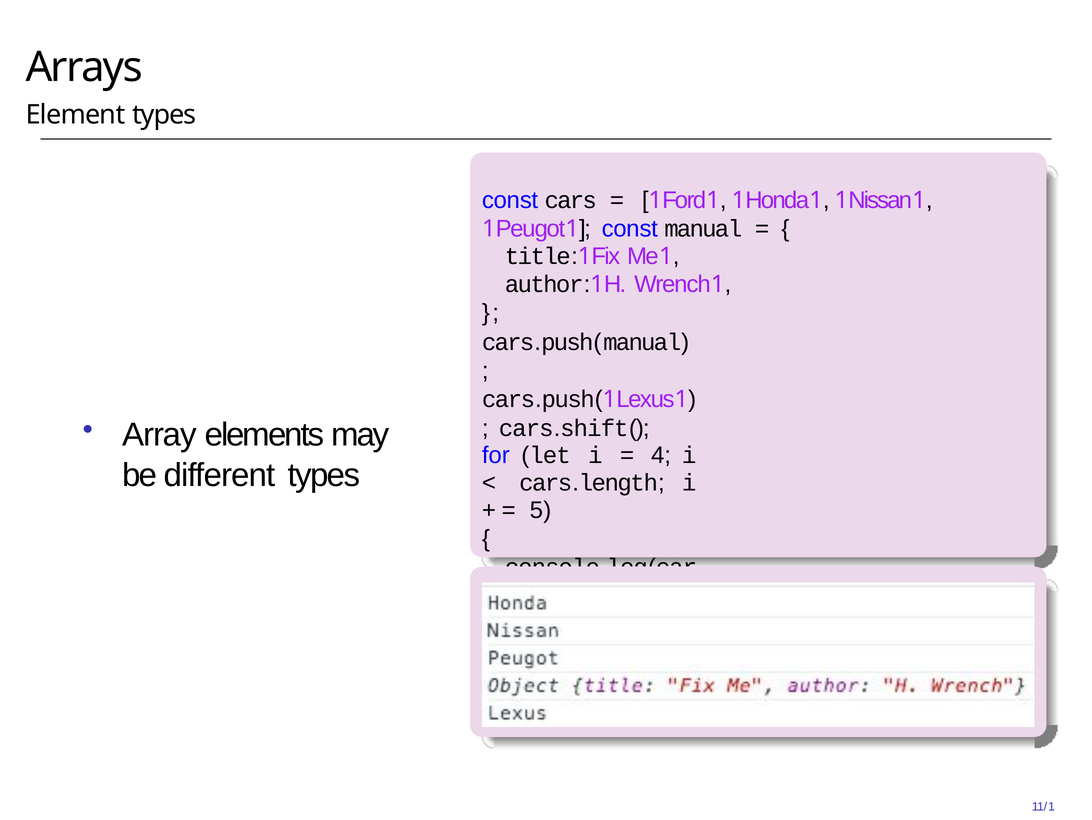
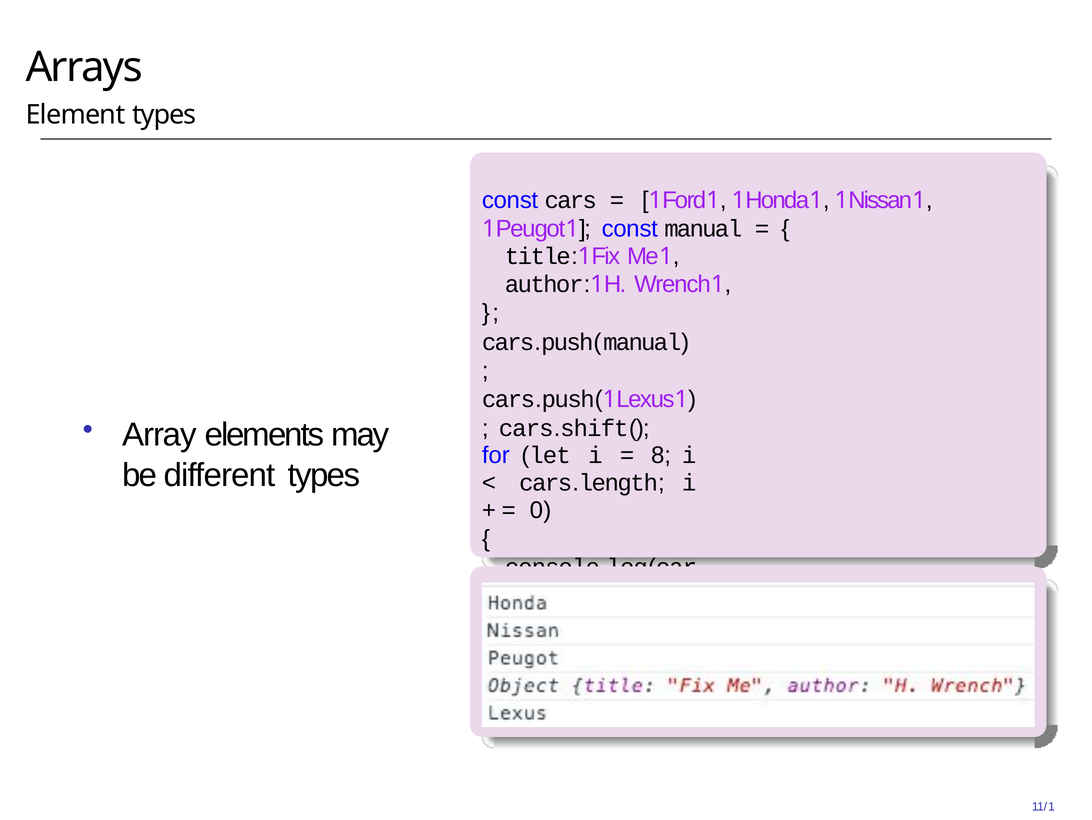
4: 4 -> 8
5: 5 -> 0
